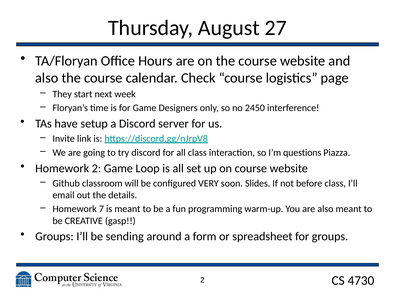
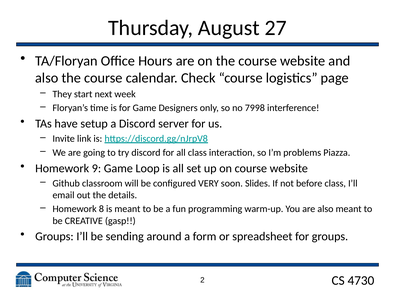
2450: 2450 -> 7998
questions: questions -> problems
Homework 2: 2 -> 9
7: 7 -> 8
